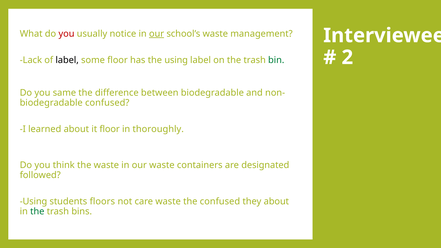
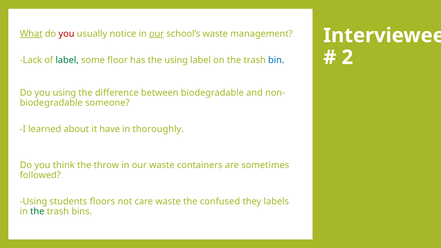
What underline: none -> present
label at (67, 60) colour: black -> green
bin colour: green -> blue
you same: same -> using
biodegradable confused: confused -> someone
it floor: floor -> have
the waste: waste -> throw
designated: designated -> sometimes
they about: about -> labels
